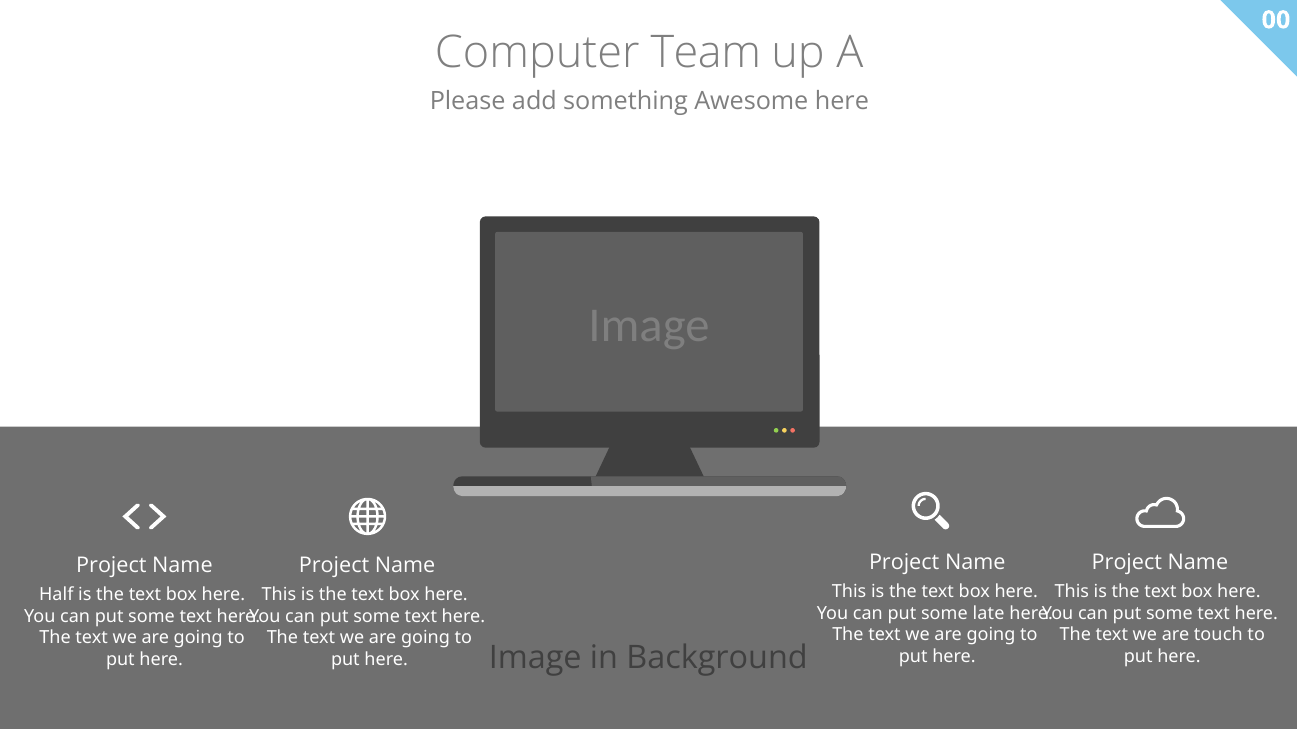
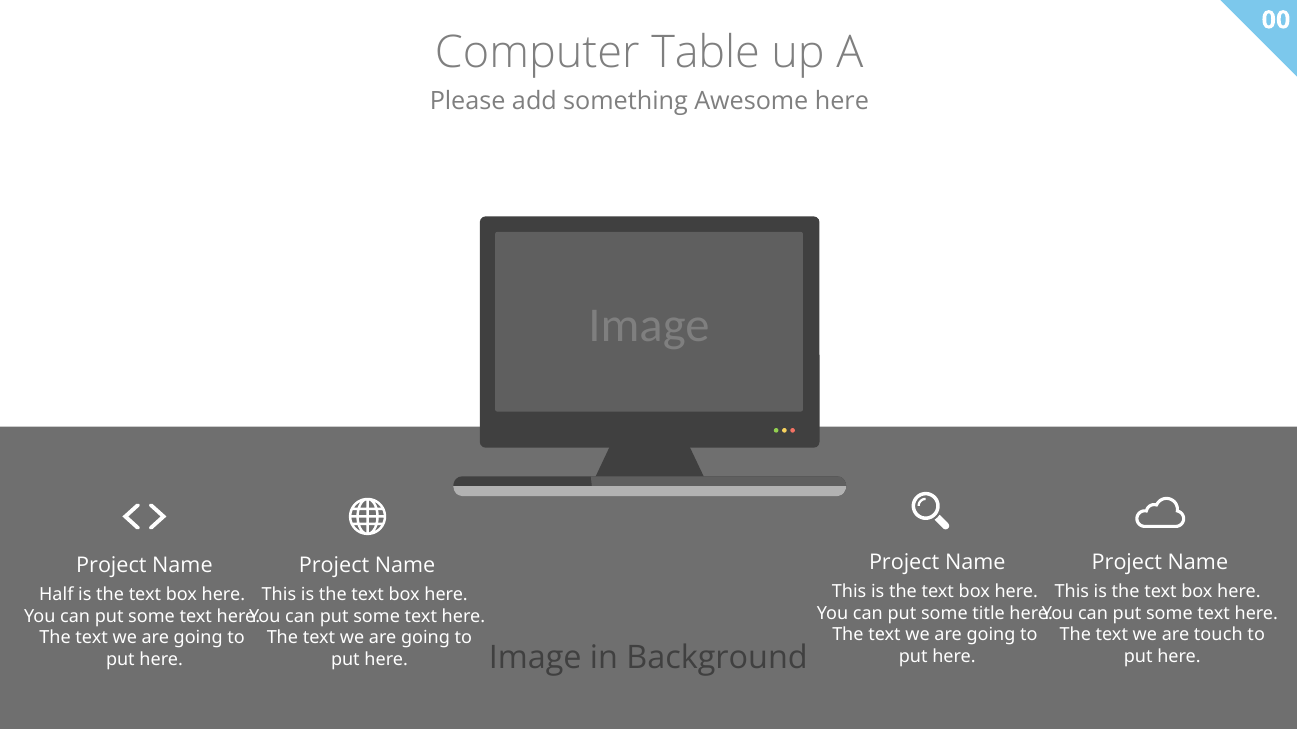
Team: Team -> Table
late: late -> title
